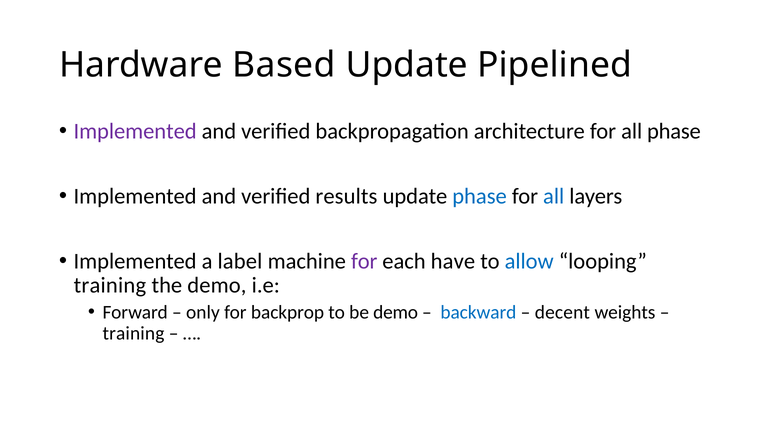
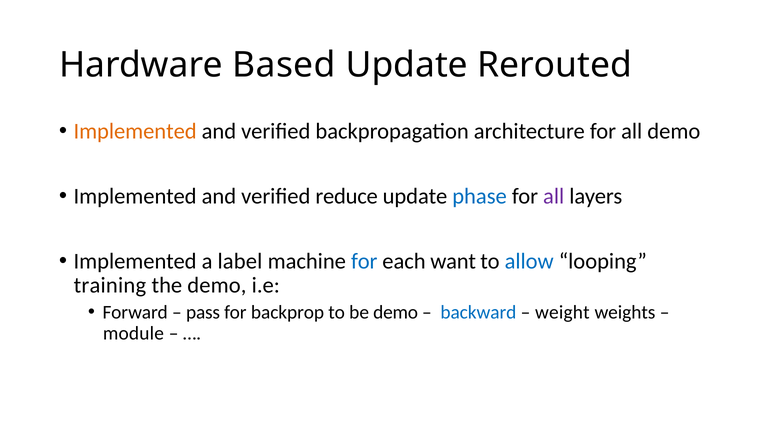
Pipelined: Pipelined -> Rerouted
Implemented at (135, 131) colour: purple -> orange
all phase: phase -> demo
results: results -> reduce
all at (554, 196) colour: blue -> purple
for at (364, 261) colour: purple -> blue
have: have -> want
only: only -> pass
decent: decent -> weight
training at (133, 333): training -> module
